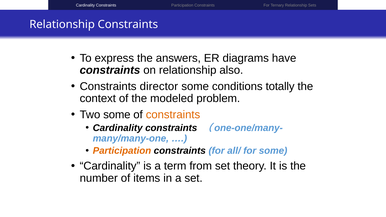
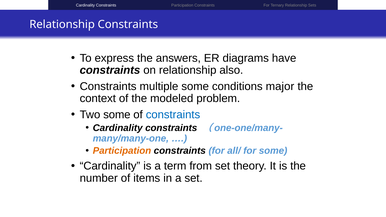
director: director -> multiple
totally: totally -> major
constraints at (173, 115) colour: orange -> blue
